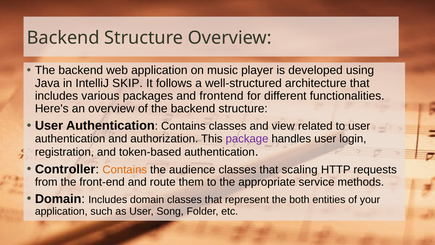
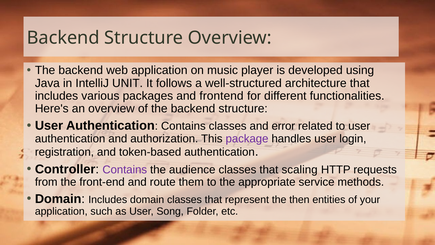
SKIP: SKIP -> UNIT
view: view -> error
Contains at (125, 169) colour: orange -> purple
both: both -> then
